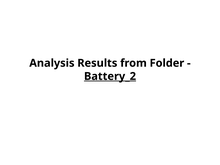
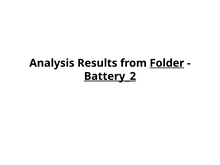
Folder underline: none -> present
